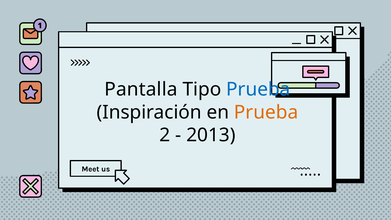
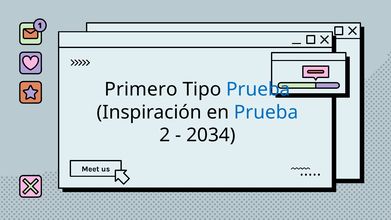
Pantalla: Pantalla -> Primero
Prueba at (266, 112) colour: orange -> blue
2013: 2013 -> 2034
